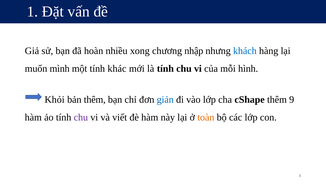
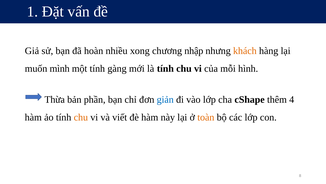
khách colour: blue -> orange
khác: khác -> gàng
Khỏi: Khỏi -> Thừa
bản thêm: thêm -> phần
9: 9 -> 4
chu at (81, 117) colour: purple -> orange
